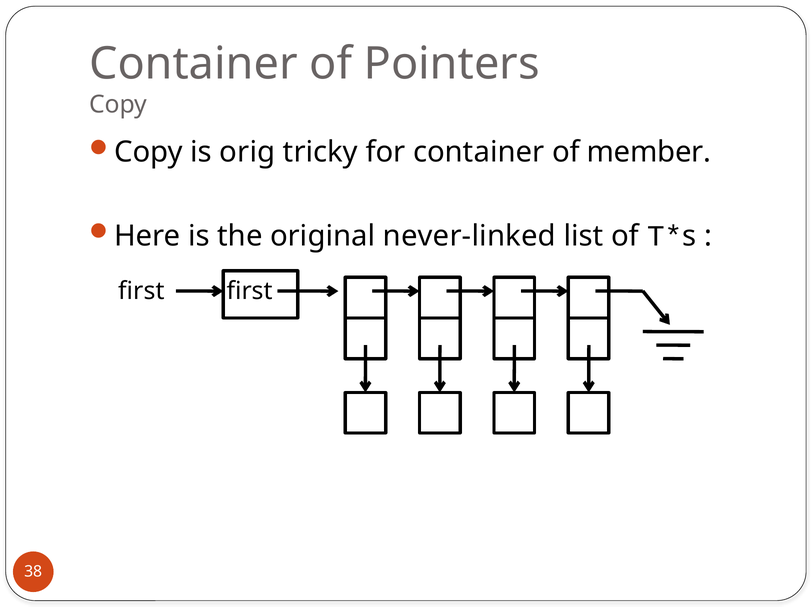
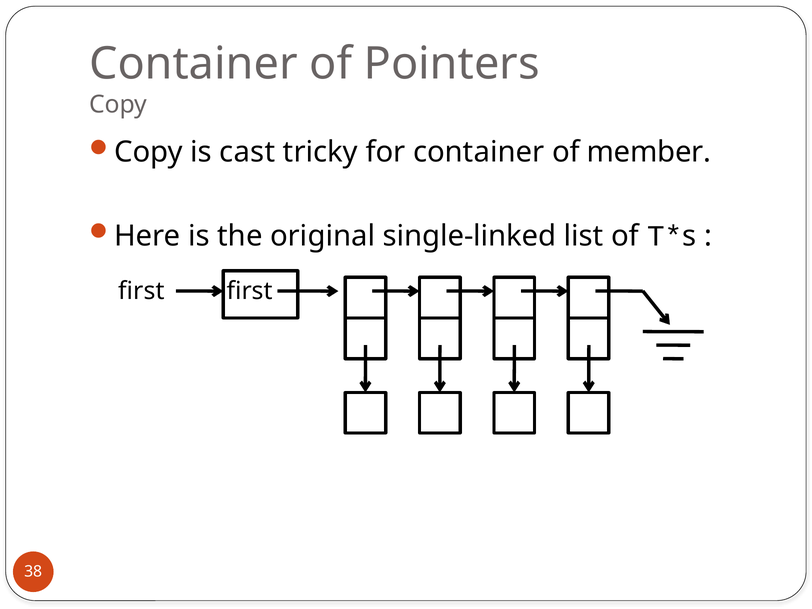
orig: orig -> cast
never-linked: never-linked -> single-linked
